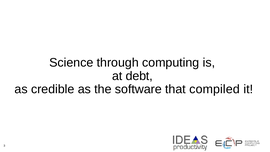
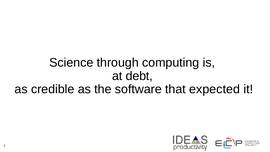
compiled: compiled -> expected
